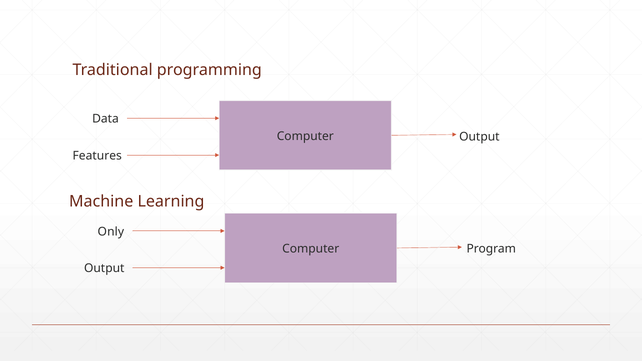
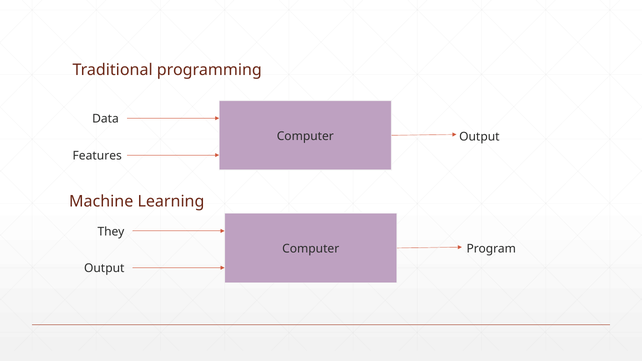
Only: Only -> They
